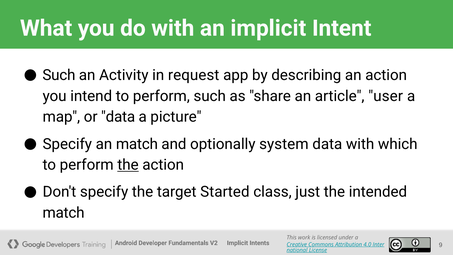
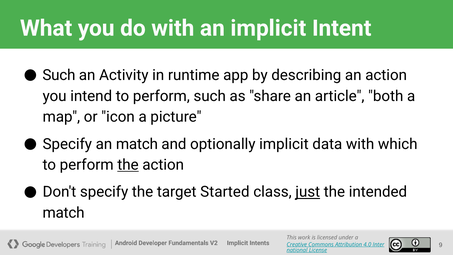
request: request -> runtime
user: user -> both
or data: data -> icon
optionally system: system -> implicit
just underline: none -> present
